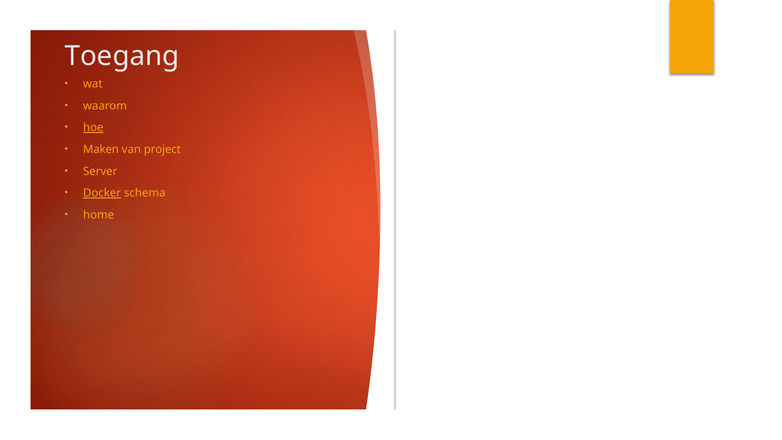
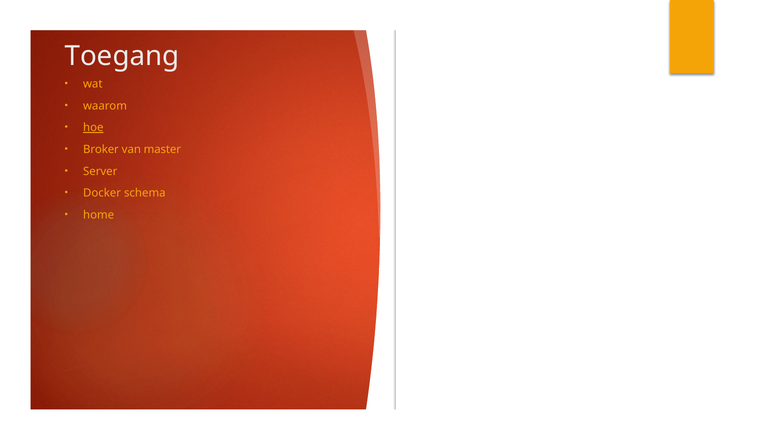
Maken: Maken -> Broker
project: project -> master
Docker underline: present -> none
